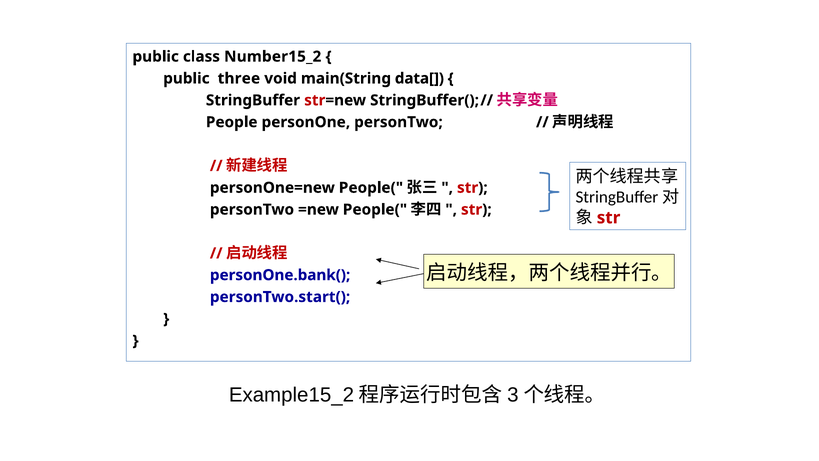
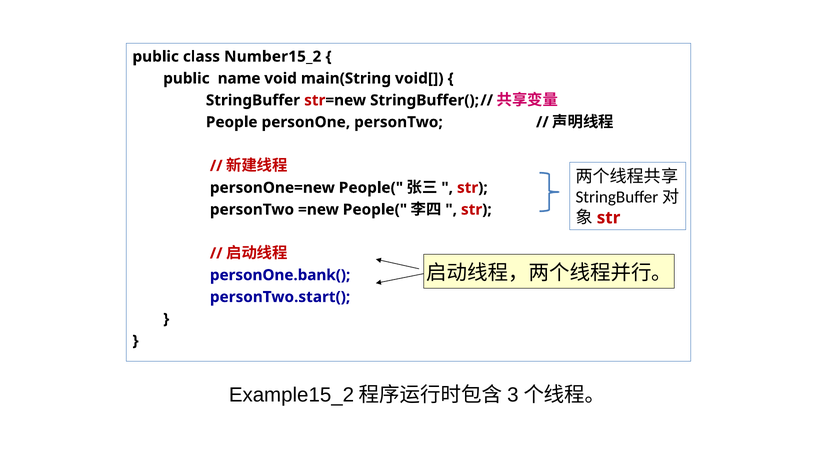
three: three -> name
data[: data[ -> void[
